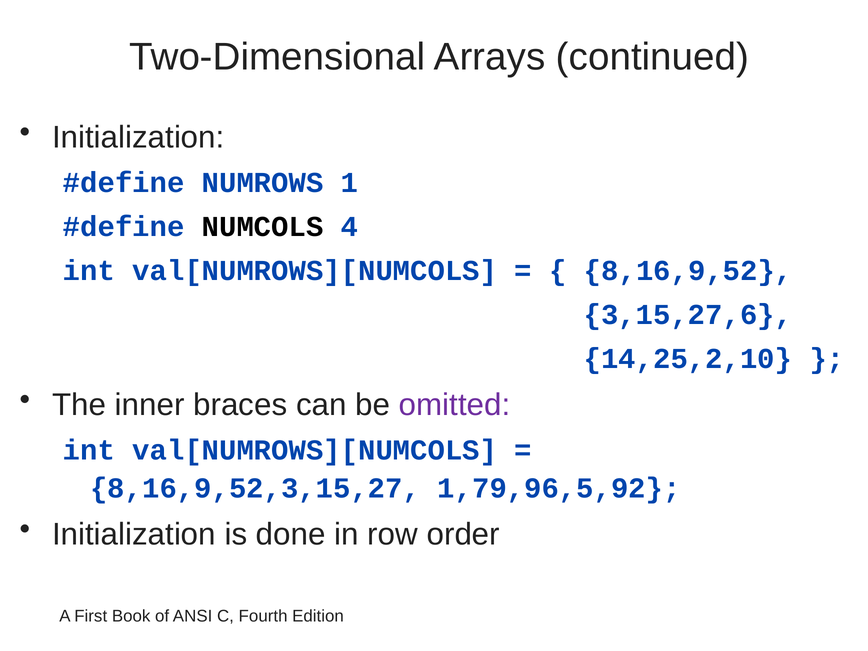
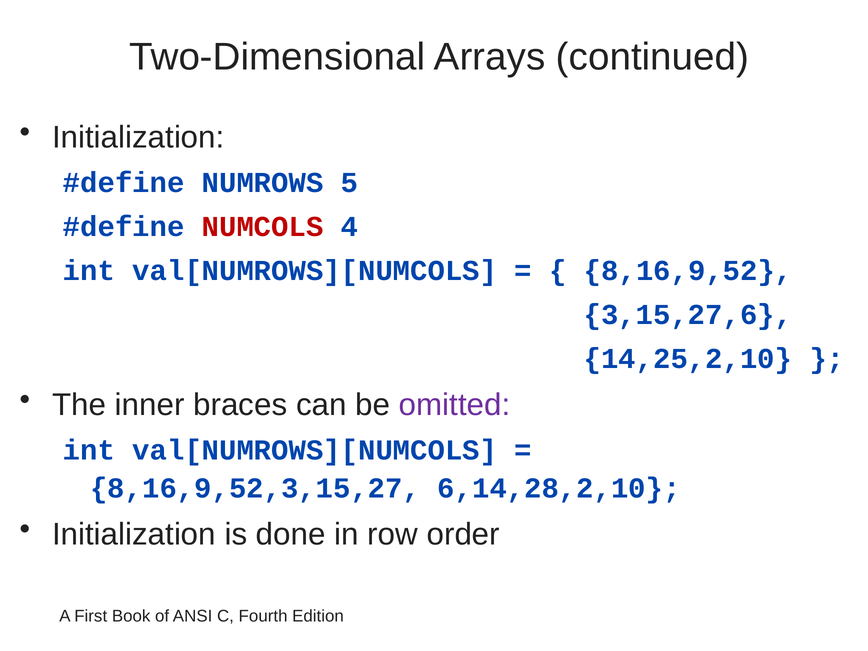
1: 1 -> 5
NUMCOLS colour: black -> red
1,79,96,5,92: 1,79,96,5,92 -> 6,14,28,2,10
